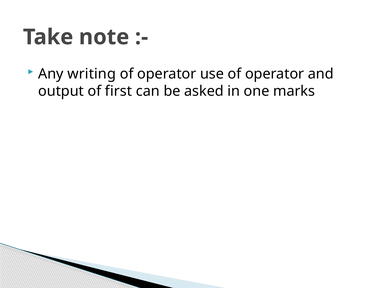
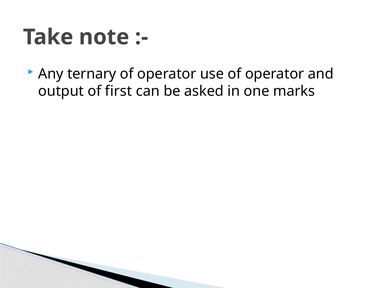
writing: writing -> ternary
